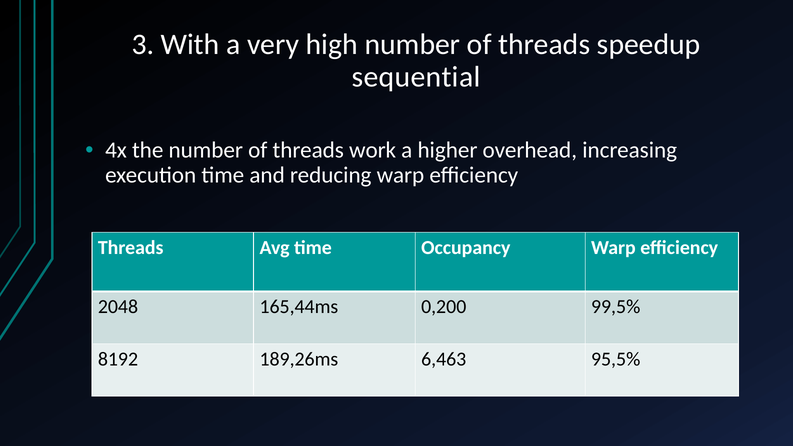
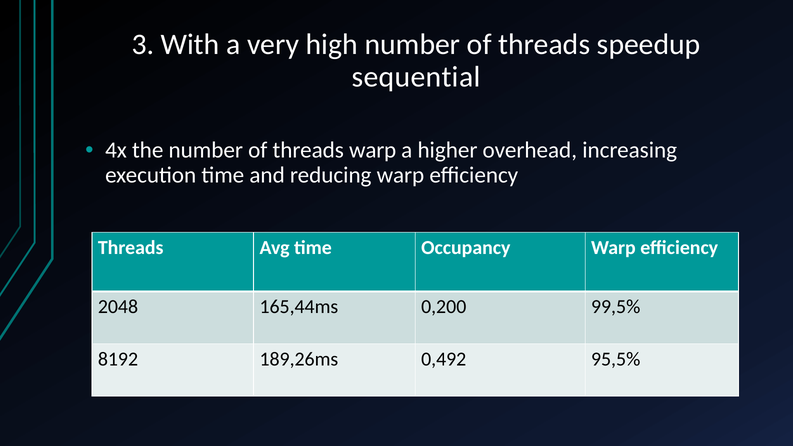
threads work: work -> warp
6,463: 6,463 -> 0,492
